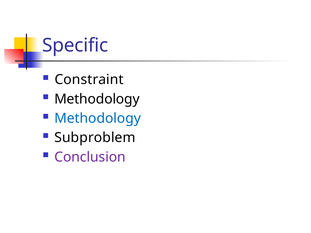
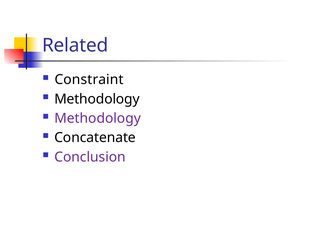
Specific: Specific -> Related
Methodology at (98, 118) colour: blue -> purple
Subproblem: Subproblem -> Concatenate
